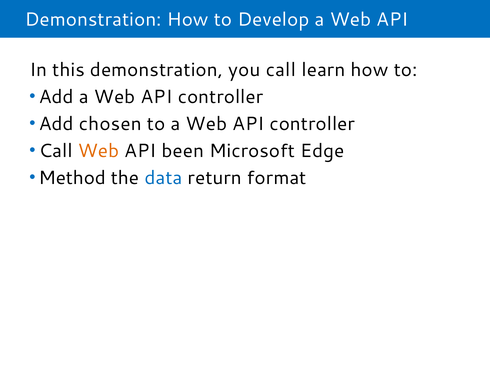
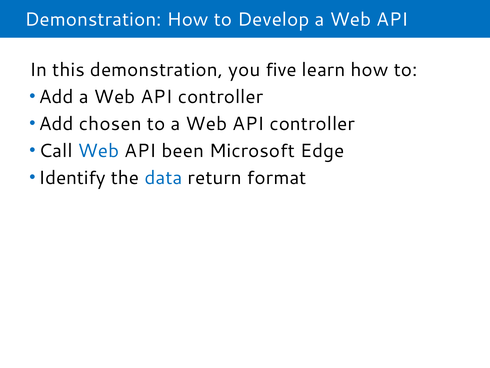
you call: call -> five
Web at (98, 151) colour: orange -> blue
Method: Method -> Identify
